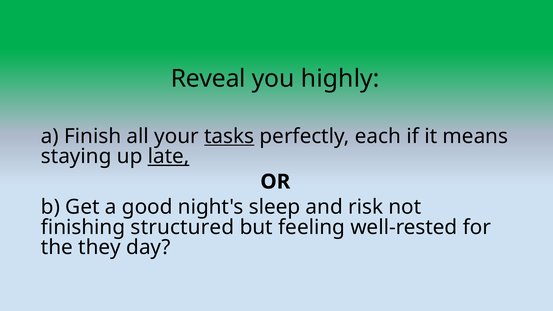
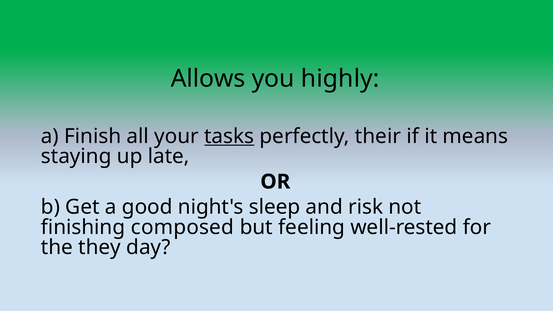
Reveal: Reveal -> Allows
each: each -> their
late underline: present -> none
structured: structured -> composed
